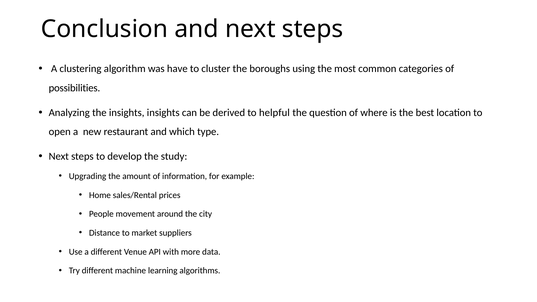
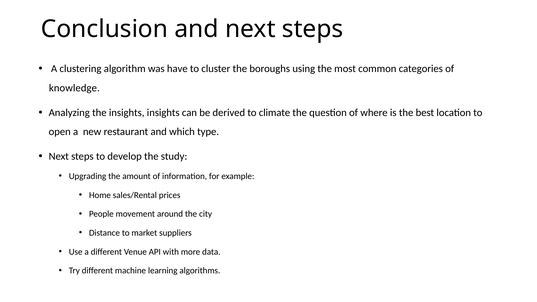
possibilities: possibilities -> knowledge
helpful: helpful -> climate
